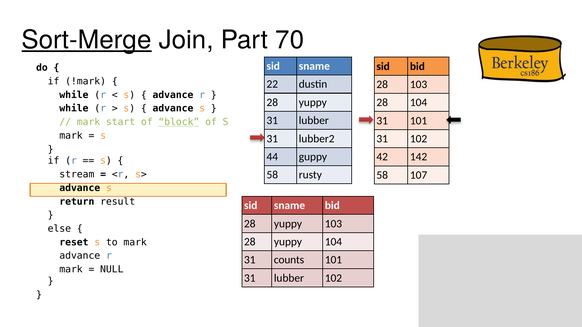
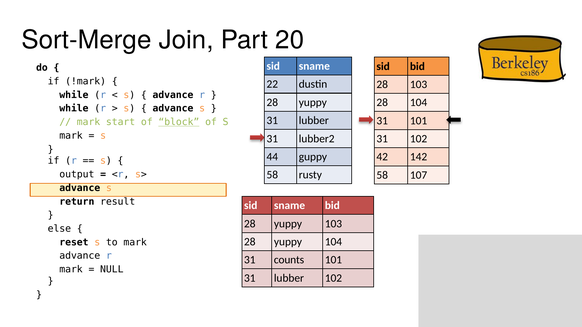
Sort-Merge underline: present -> none
70: 70 -> 20
stream: stream -> output
